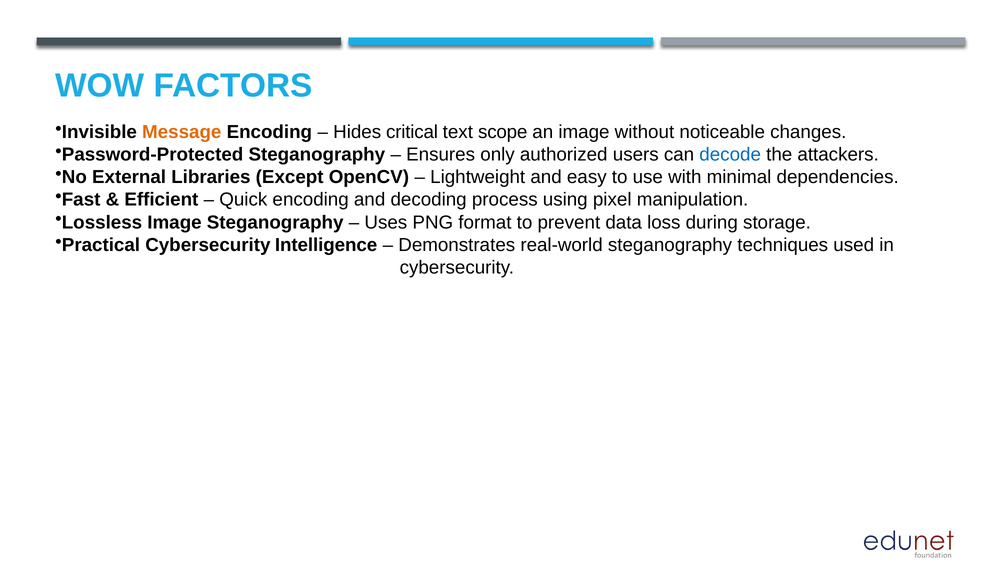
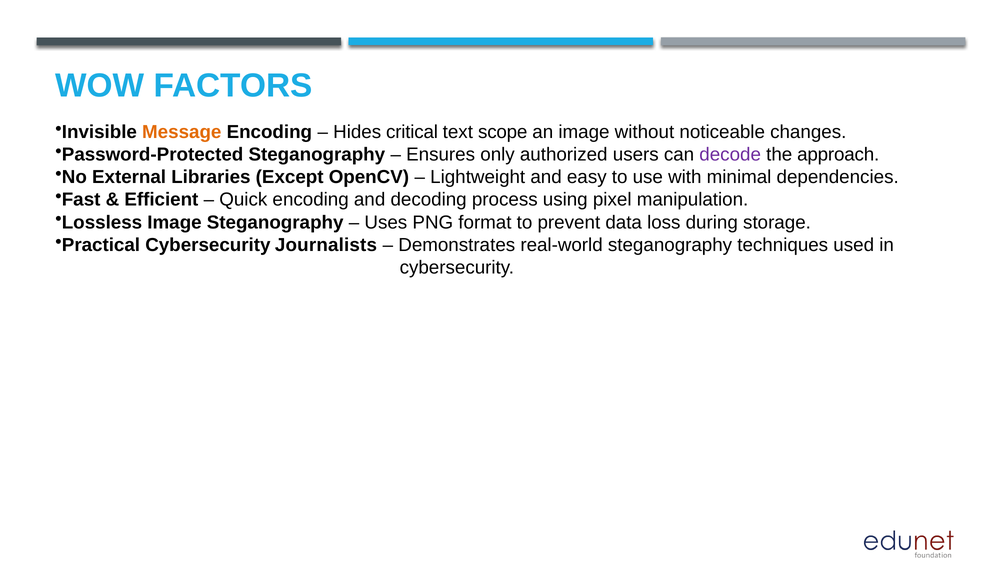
decode colour: blue -> purple
attackers: attackers -> approach
Intelligence: Intelligence -> Journalists
